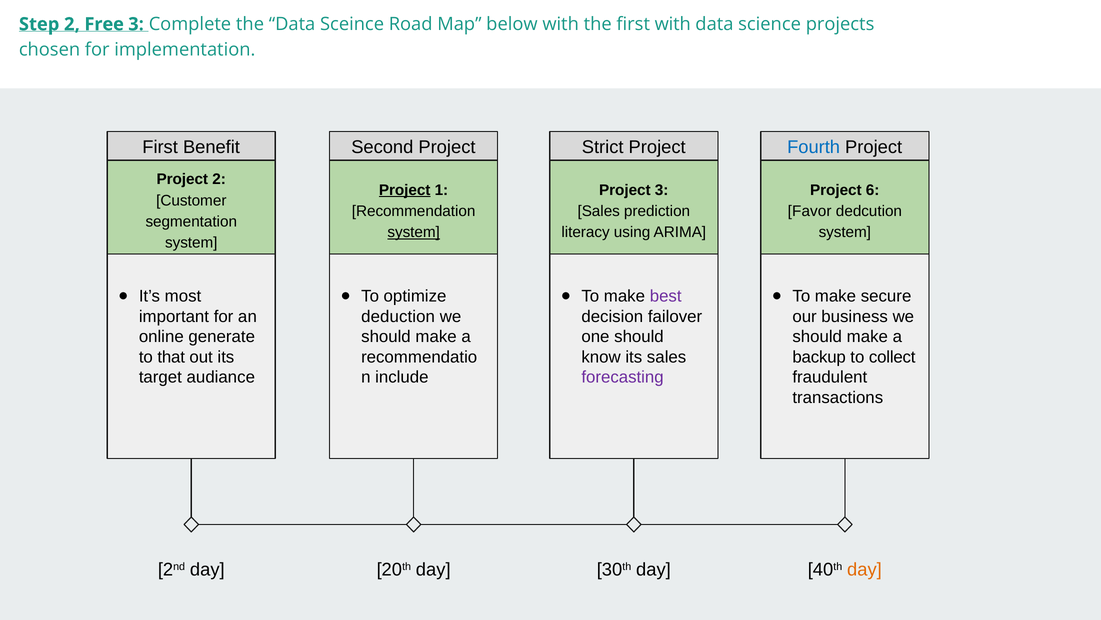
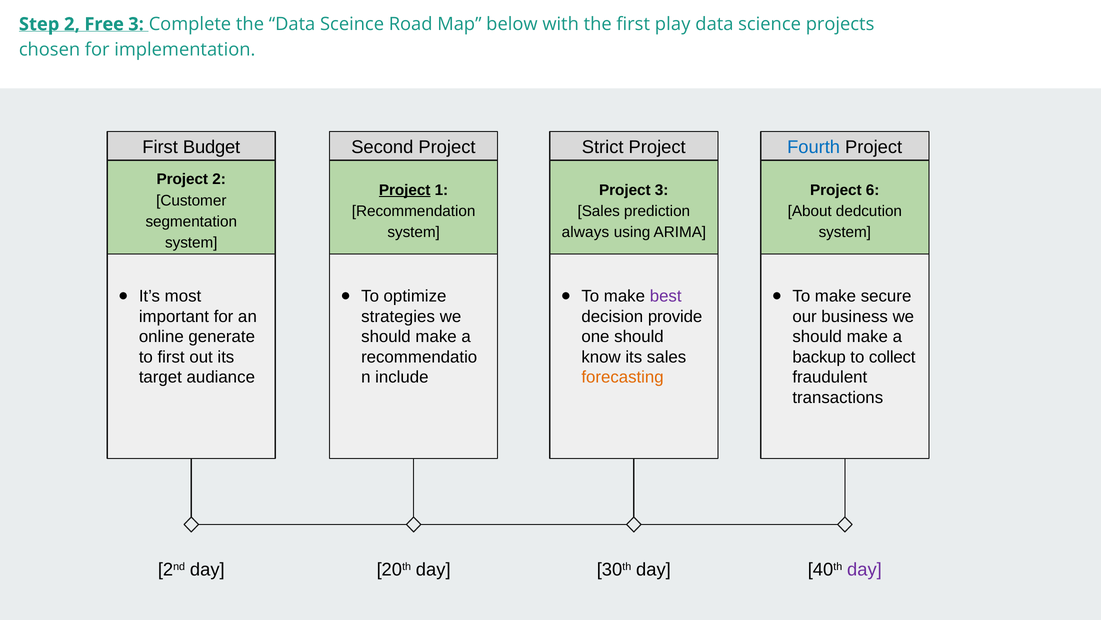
first with: with -> play
Benefit: Benefit -> Budget
Favor: Favor -> About
system at (414, 232) underline: present -> none
literacy: literacy -> always
deduction: deduction -> strategies
failover: failover -> provide
to that: that -> first
forecasting colour: purple -> orange
day at (864, 569) colour: orange -> purple
